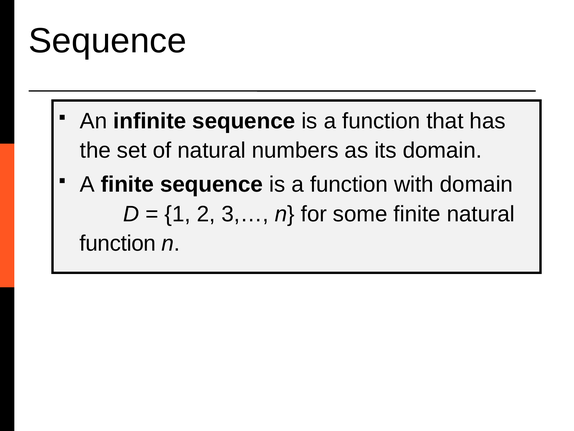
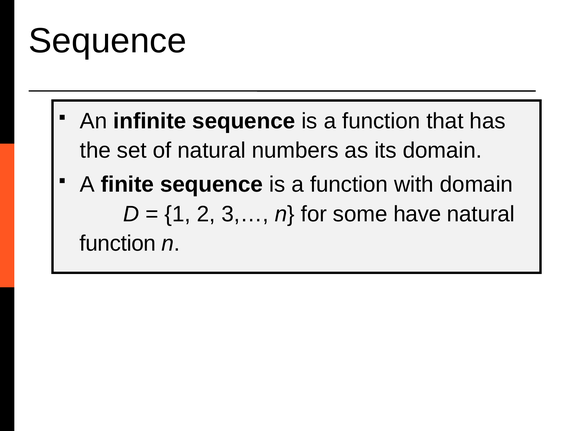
some finite: finite -> have
